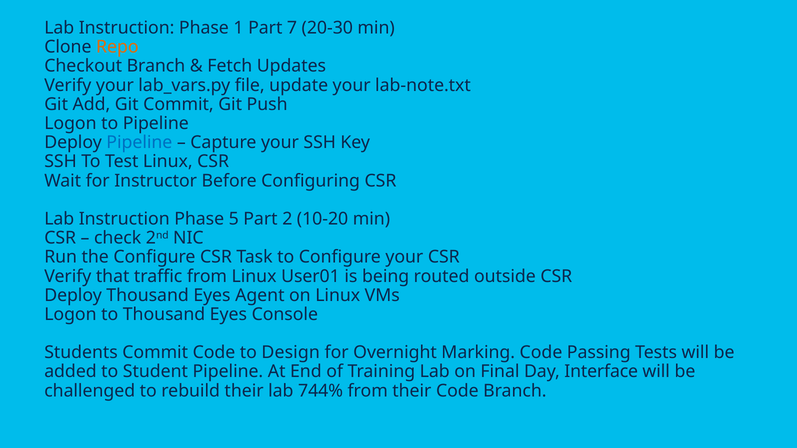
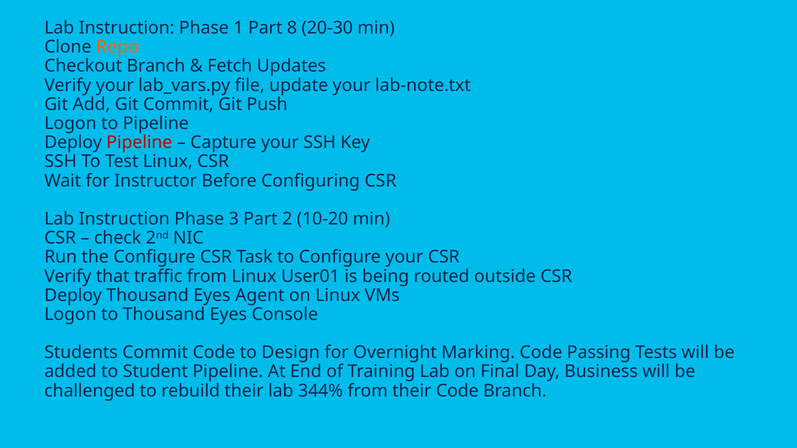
7: 7 -> 8
Pipeline at (139, 143) colour: blue -> red
5: 5 -> 3
Interface: Interface -> Business
744%: 744% -> 344%
